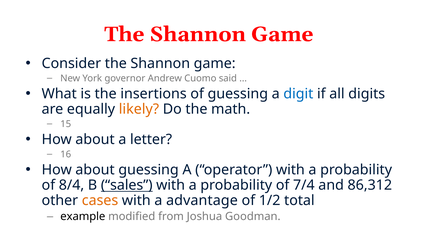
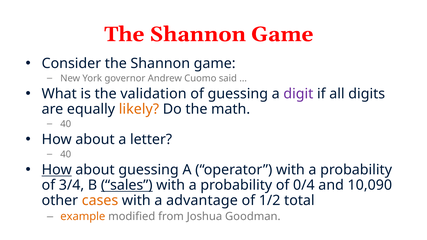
insertions: insertions -> validation
digit colour: blue -> purple
15 at (66, 124): 15 -> 40
16 at (66, 154): 16 -> 40
How at (57, 170) underline: none -> present
8/4: 8/4 -> 3/4
7/4: 7/4 -> 0/4
86,312: 86,312 -> 10,090
example colour: black -> orange
